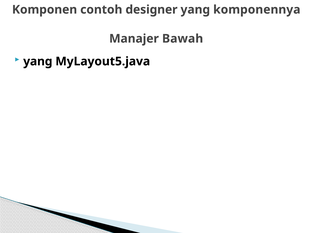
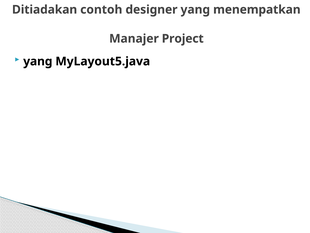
Komponen: Komponen -> Ditiadakan
komponennya: komponennya -> menempatkan
Bawah: Bawah -> Project
